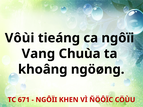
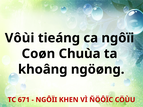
Vang: Vang -> Coøn
